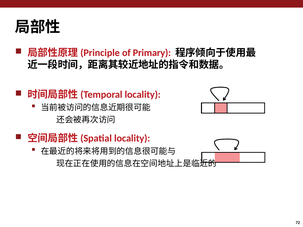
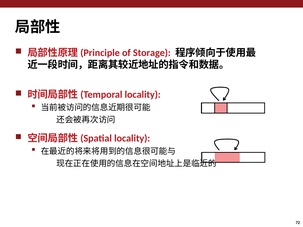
Primary: Primary -> Storage
